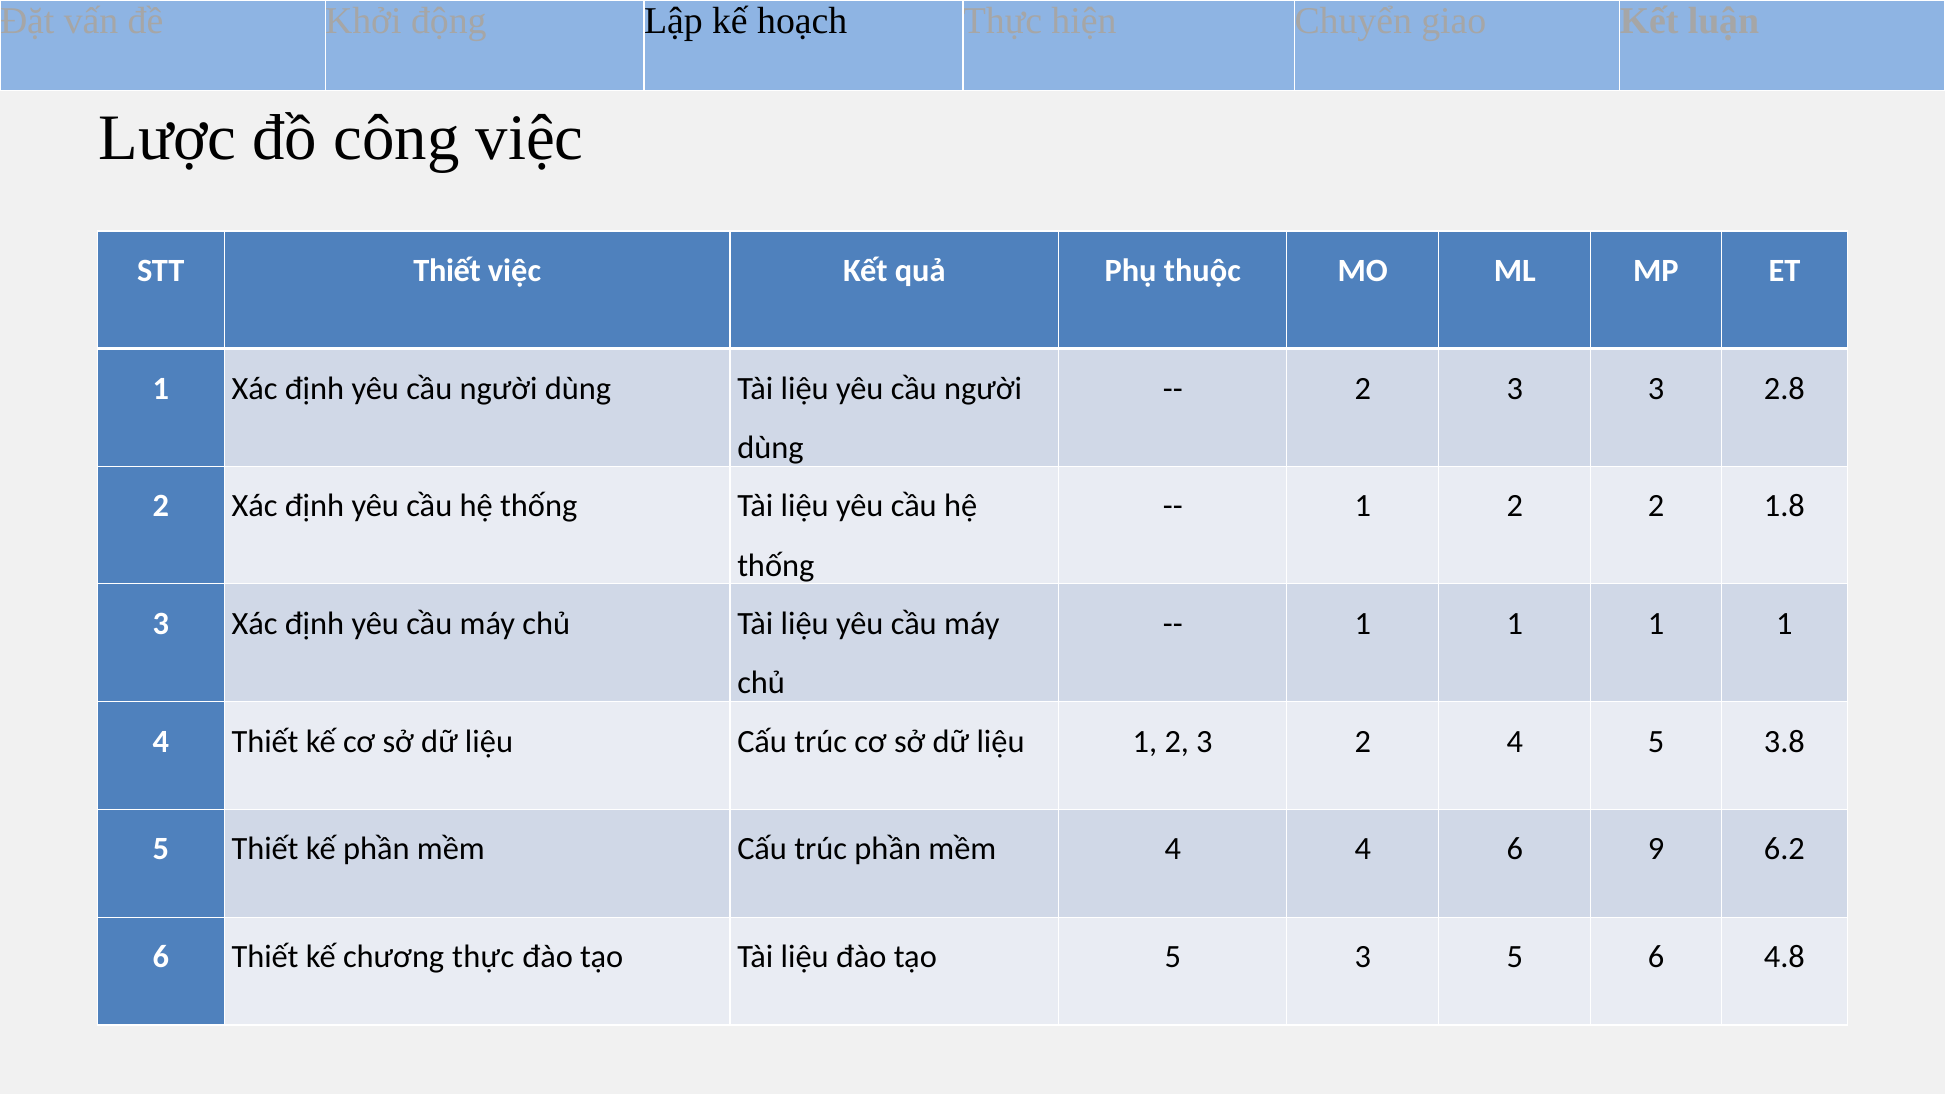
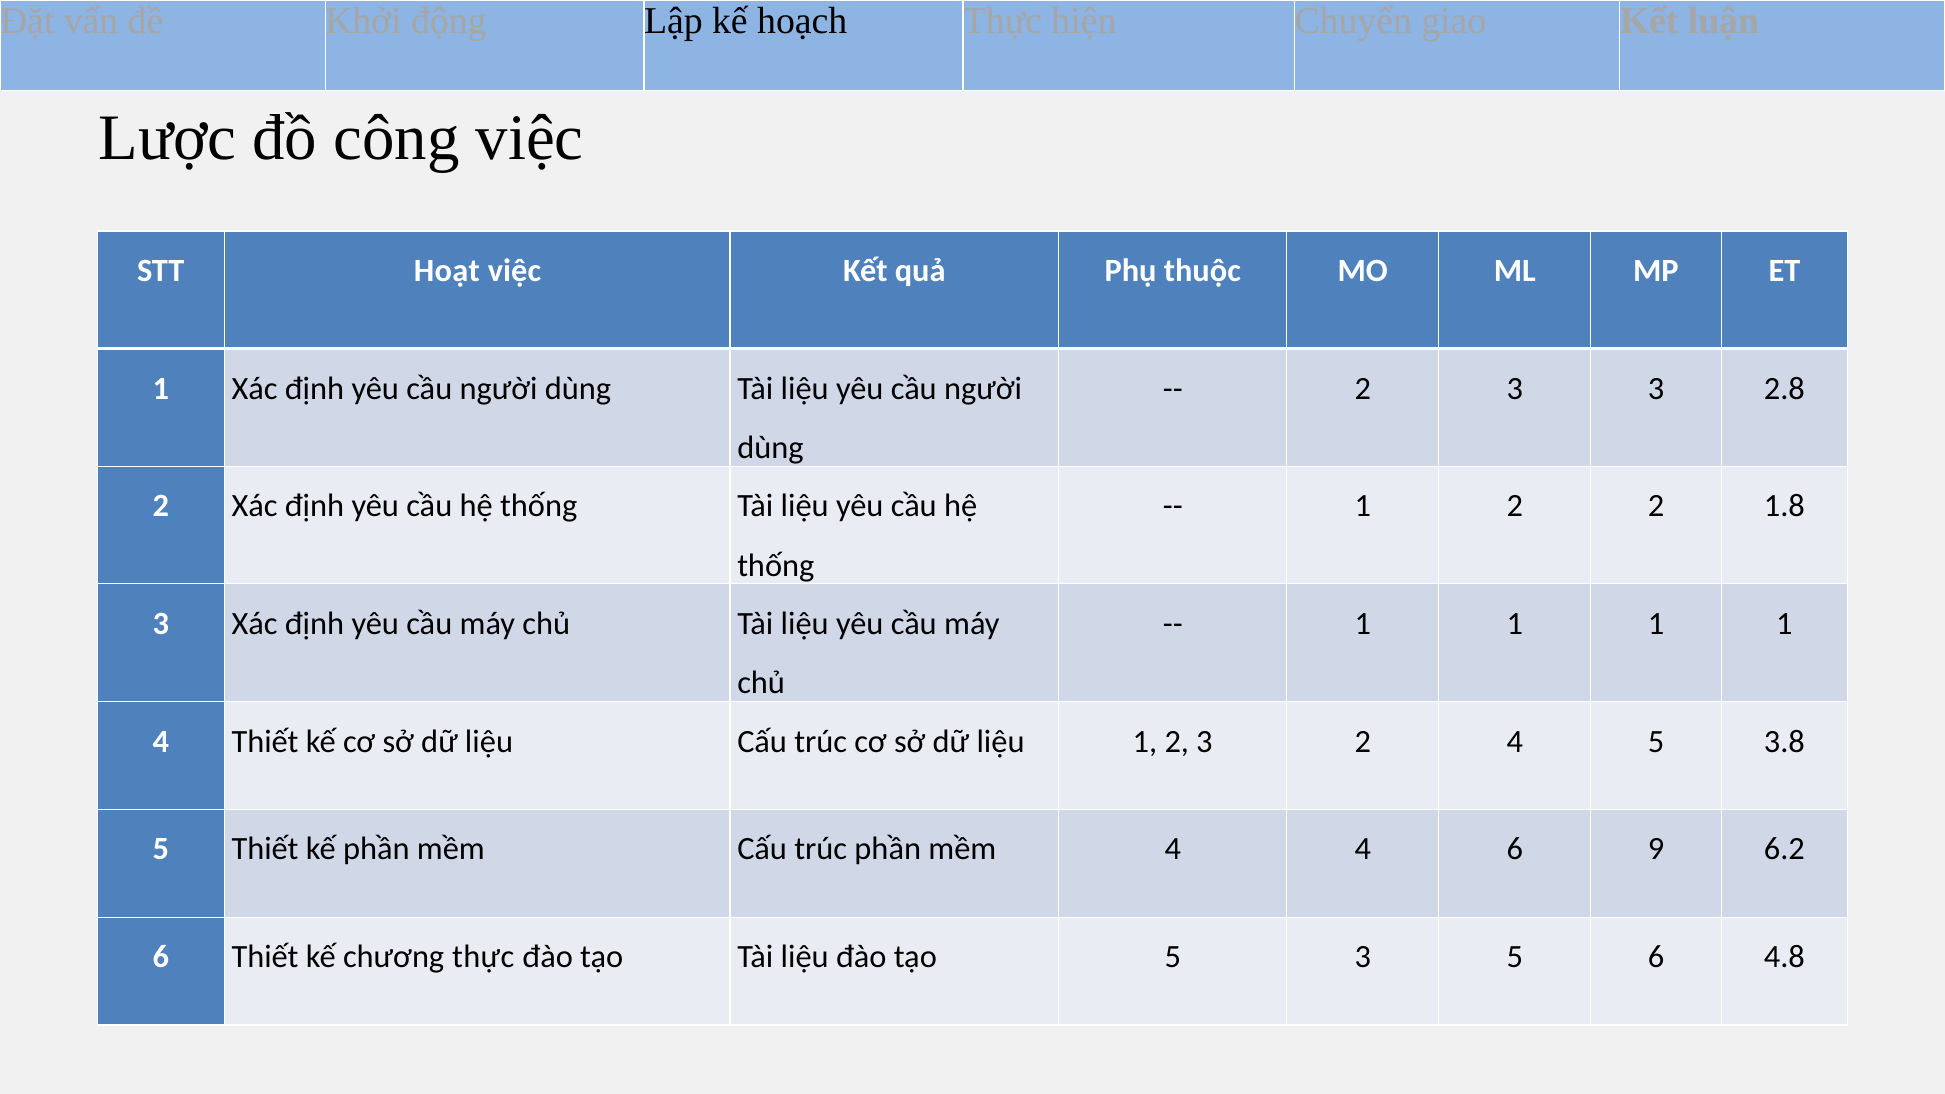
STT Thiết: Thiết -> Hoạt
